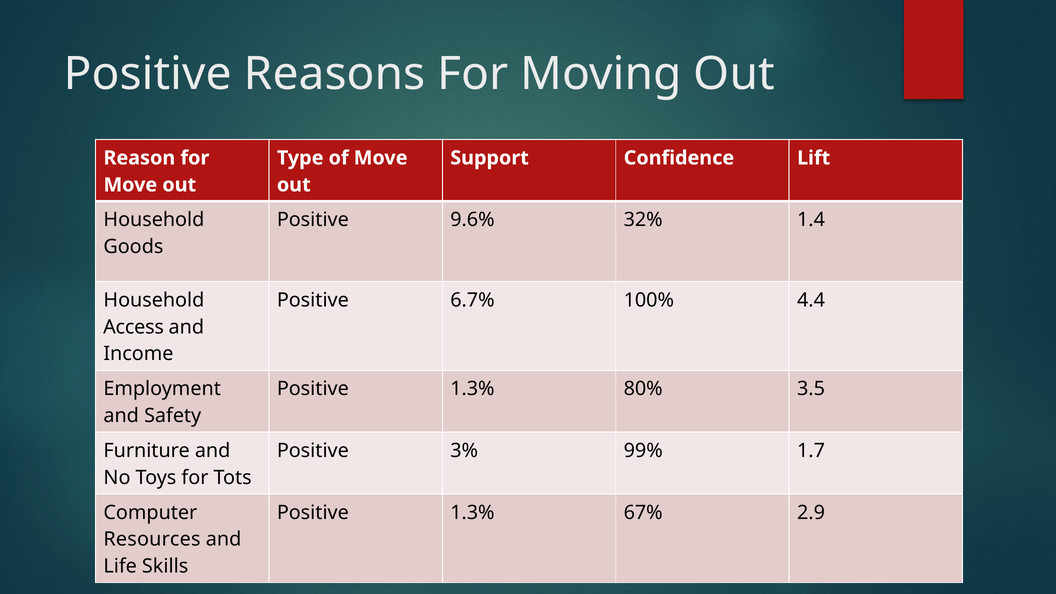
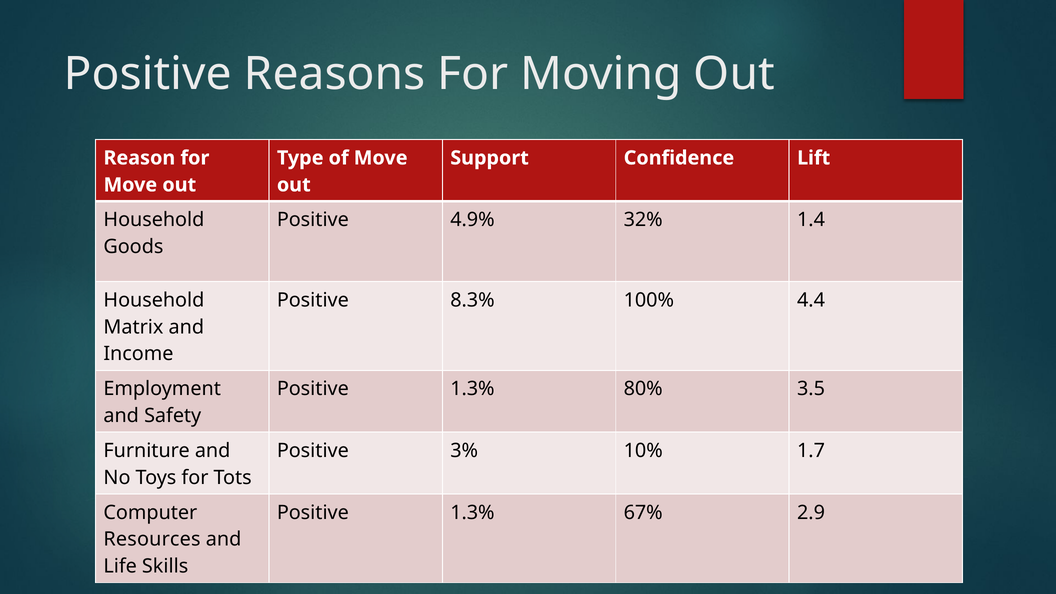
9.6%: 9.6% -> 4.9%
6.7%: 6.7% -> 8.3%
Access: Access -> Matrix
99%: 99% -> 10%
